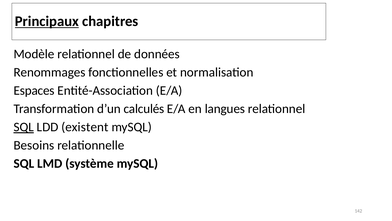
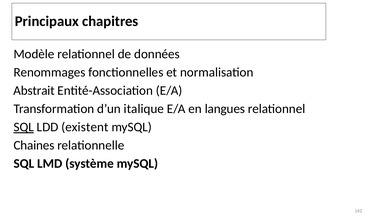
Principaux underline: present -> none
Espaces: Espaces -> Abstrait
calculés: calculés -> italique
Besoins: Besoins -> Chaines
